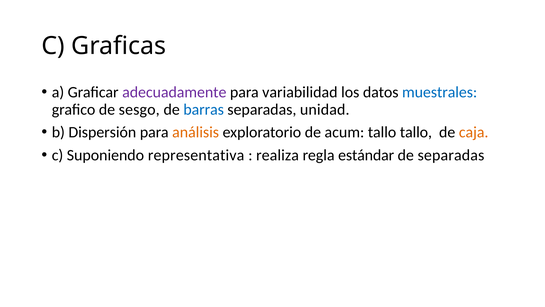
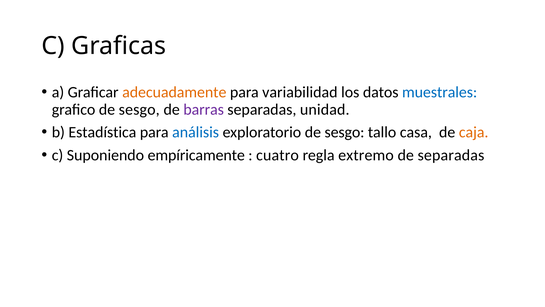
adecuadamente colour: purple -> orange
barras colour: blue -> purple
Dispersión: Dispersión -> Estadística
análisis colour: orange -> blue
exploratorio de acum: acum -> sesgo
tallo tallo: tallo -> casa
representativa: representativa -> empíricamente
realiza: realiza -> cuatro
estándar: estándar -> extremo
